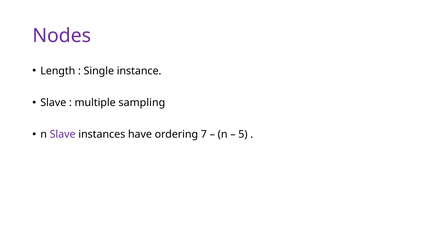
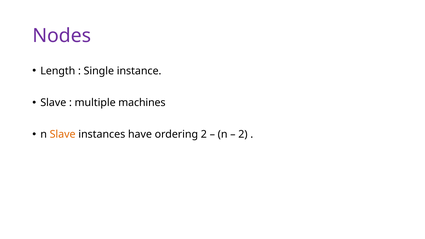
sampling: sampling -> machines
Slave at (63, 135) colour: purple -> orange
ordering 7: 7 -> 2
5 at (243, 135): 5 -> 2
